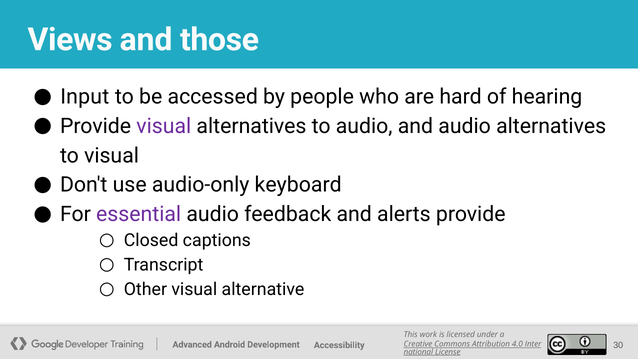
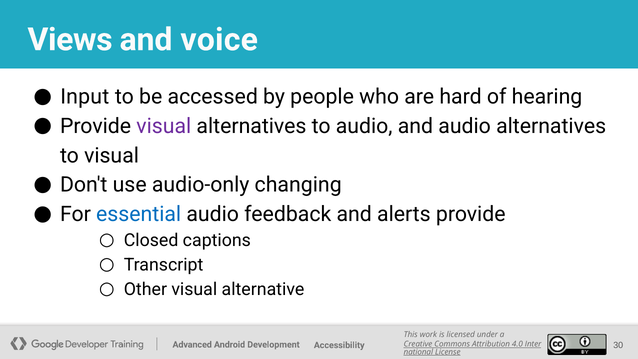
those: those -> voice
keyboard: keyboard -> changing
essential colour: purple -> blue
